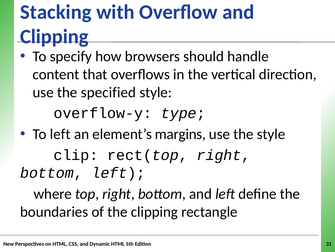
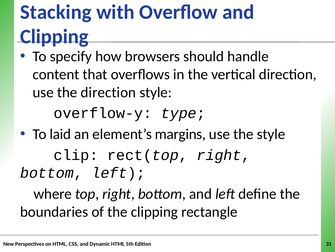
the specified: specified -> direction
To left: left -> laid
